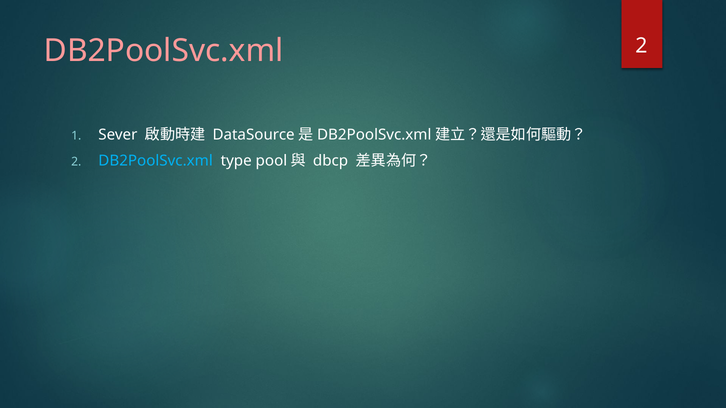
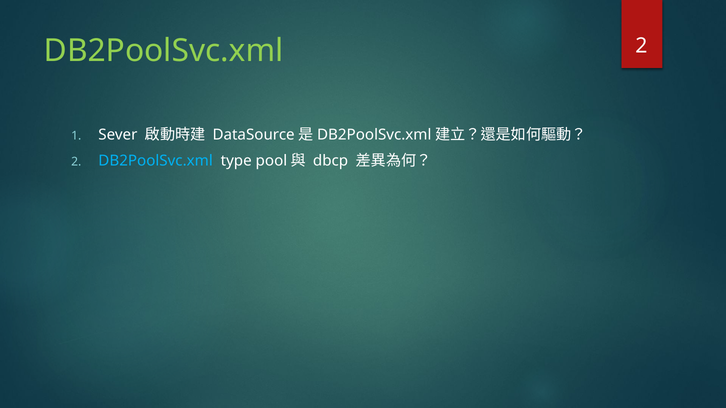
DB2PoolSvc.xml at (164, 51) colour: pink -> light green
